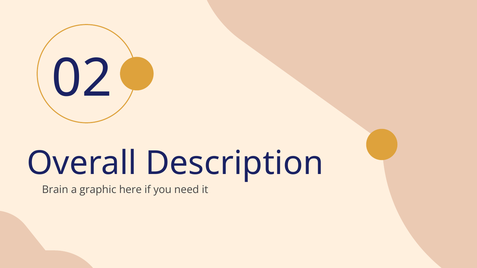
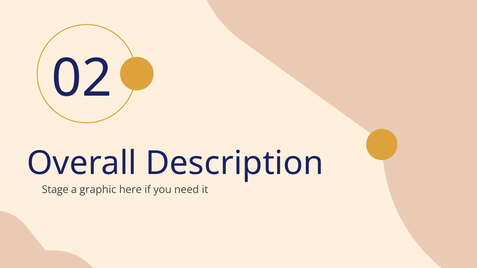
Brain: Brain -> Stage
